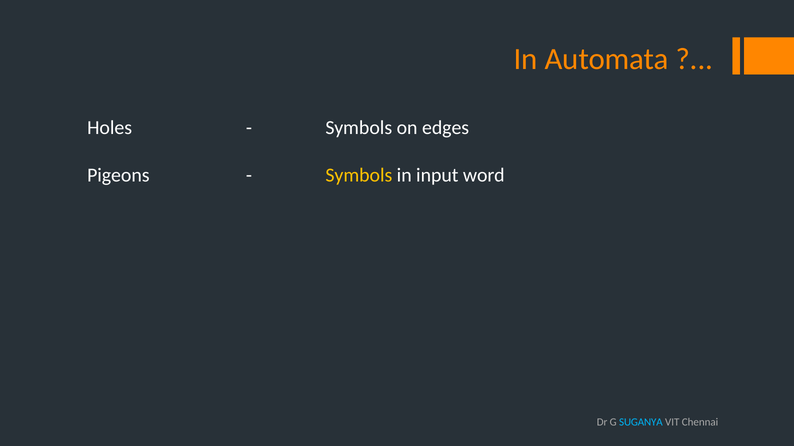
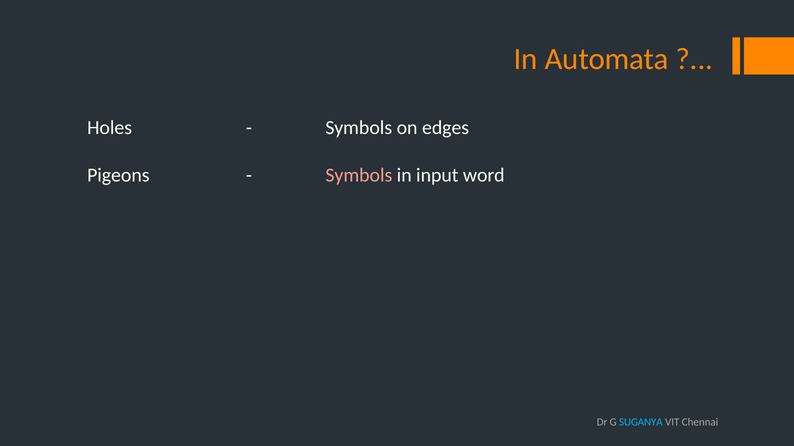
Symbols at (359, 176) colour: yellow -> pink
